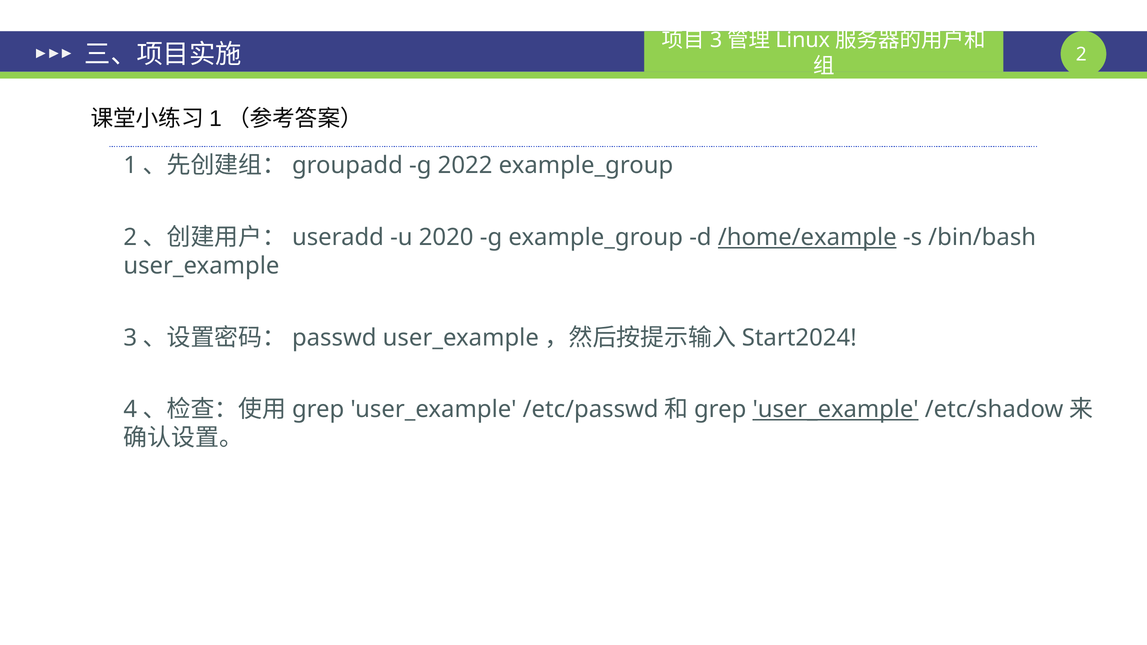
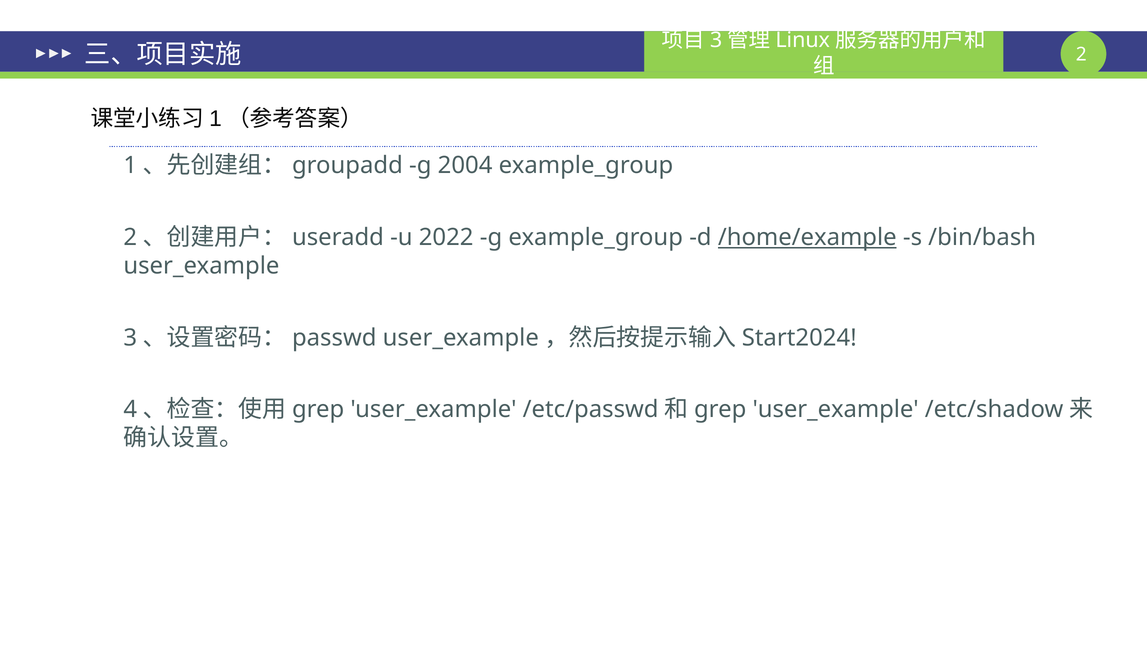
2022: 2022 -> 2004
2020: 2020 -> 2022
user_example at (836, 409) underline: present -> none
